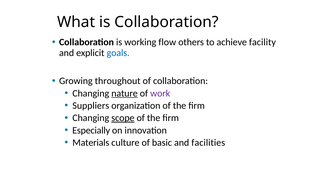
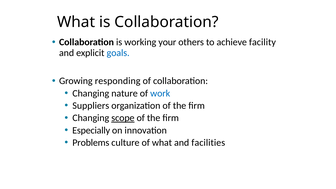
flow: flow -> your
throughout: throughout -> responding
nature underline: present -> none
work colour: purple -> blue
Materials: Materials -> Problems
of basic: basic -> what
